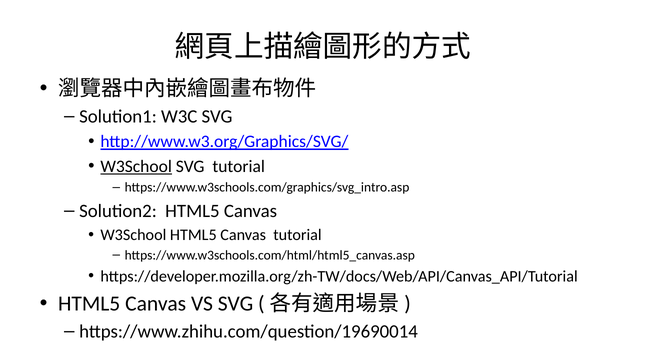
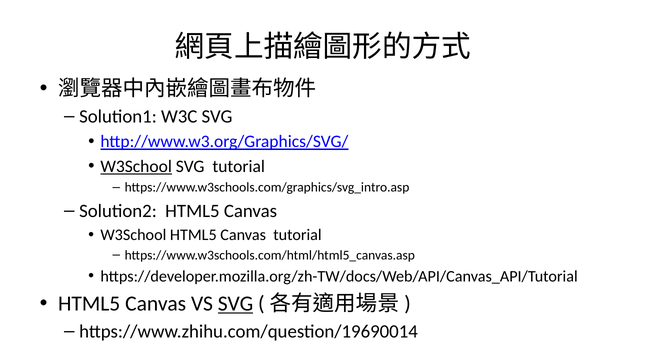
SVG at (236, 304) underline: none -> present
